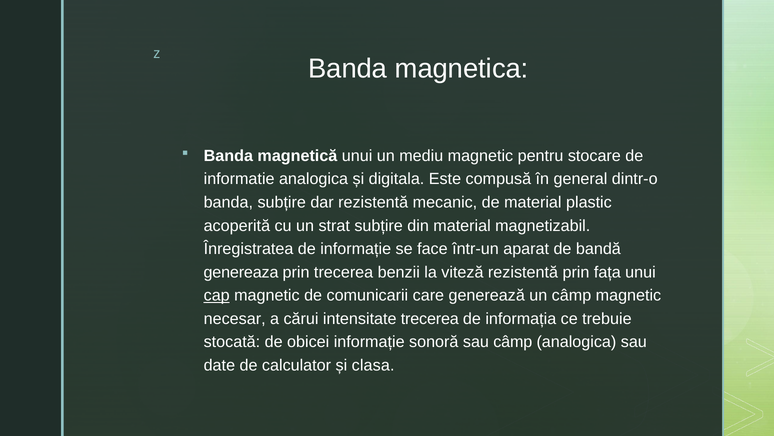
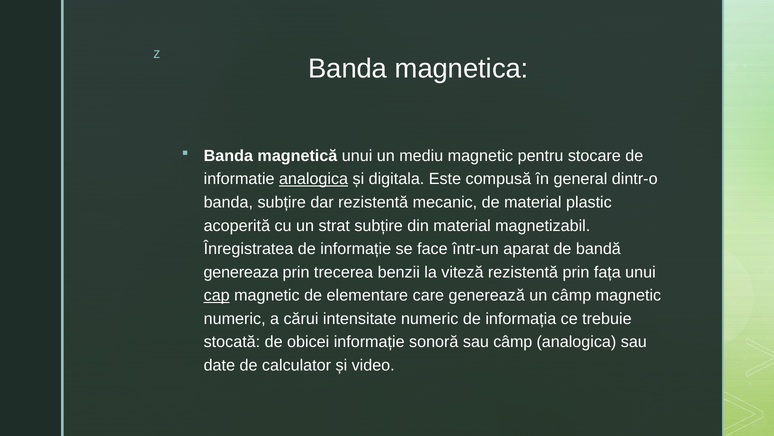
analogica at (314, 179) underline: none -> present
comunicarii: comunicarii -> elementare
necesar at (235, 318): necesar -> numeric
intensitate trecerea: trecerea -> numeric
clasa: clasa -> video
